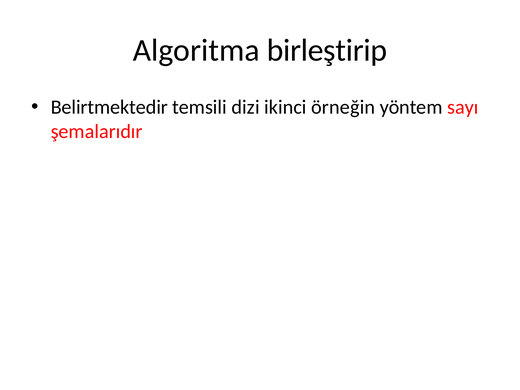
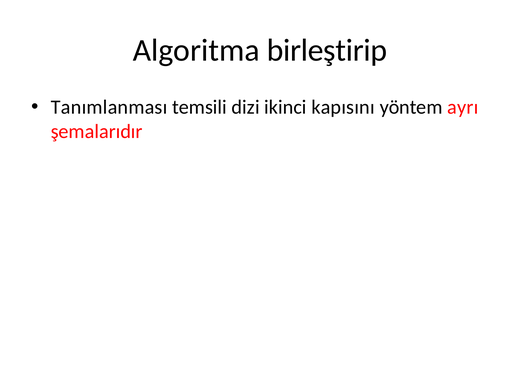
Belirtmektedir: Belirtmektedir -> Tanımlanması
örneğin: örneğin -> kapısını
sayı: sayı -> ayrı
